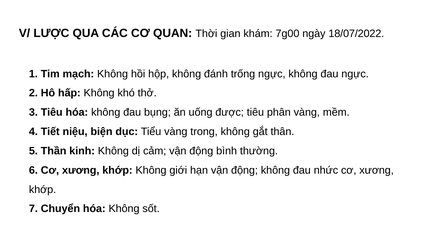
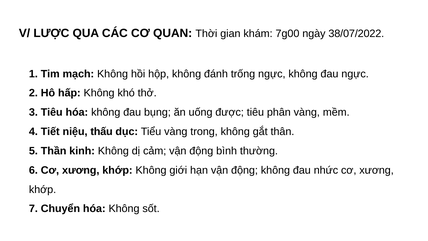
18/07/2022: 18/07/2022 -> 38/07/2022
biện: biện -> thấu
